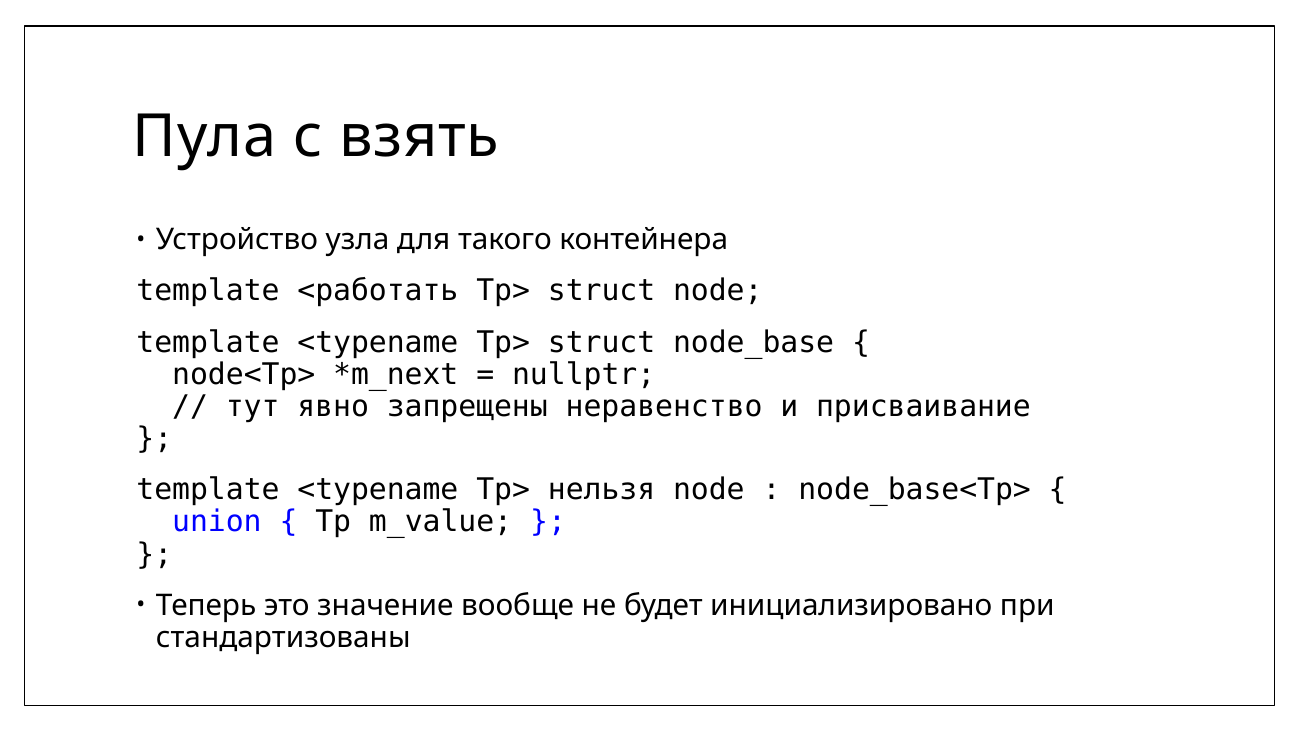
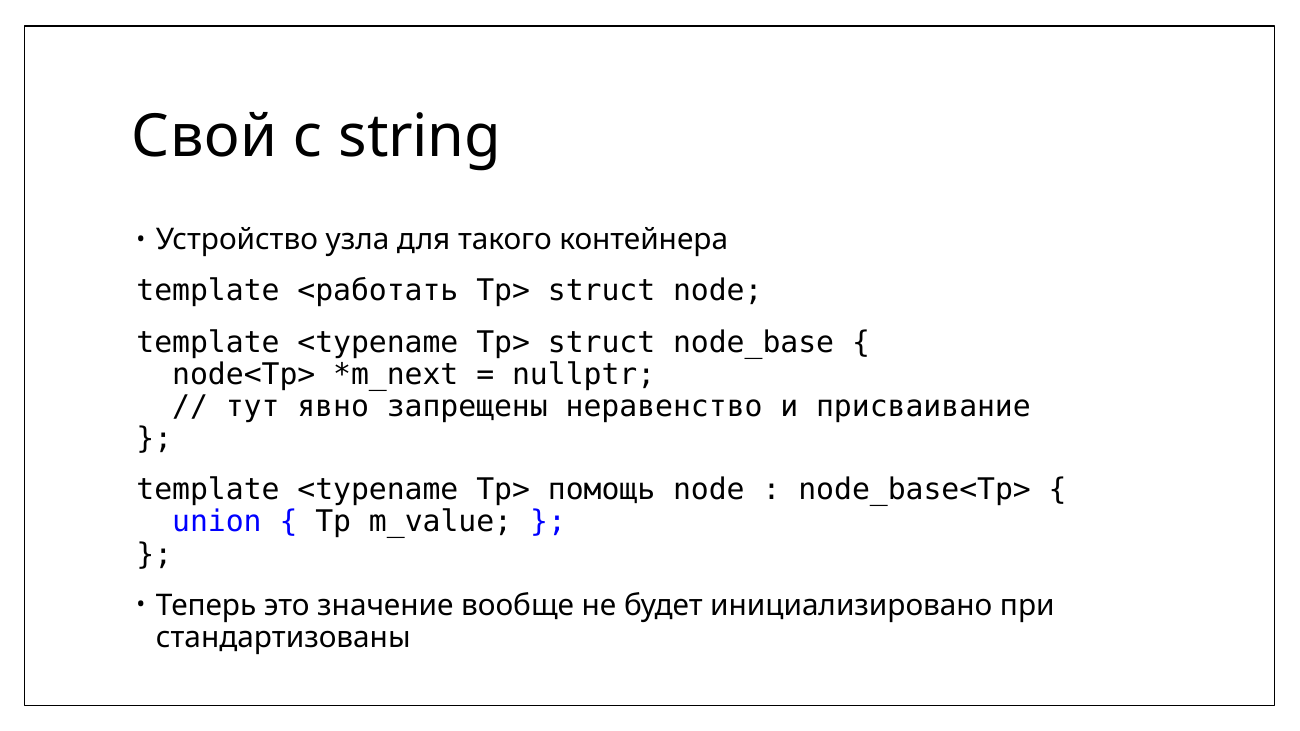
Пула: Пула -> Свой
взять: взять -> string
нельзя: нельзя -> помощь
